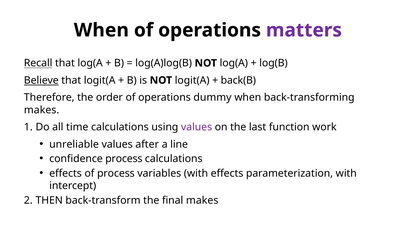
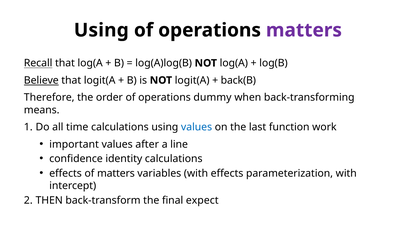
When at (101, 30): When -> Using
makes at (42, 110): makes -> means
values at (197, 127) colour: purple -> blue
unreliable: unreliable -> important
confidence process: process -> identity
of process: process -> matters
final makes: makes -> expect
